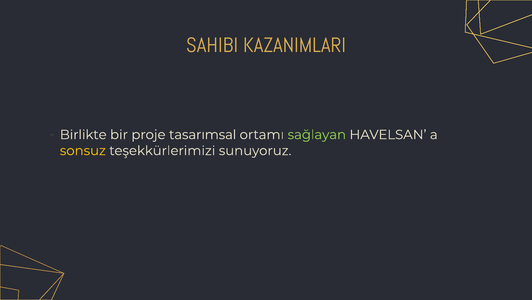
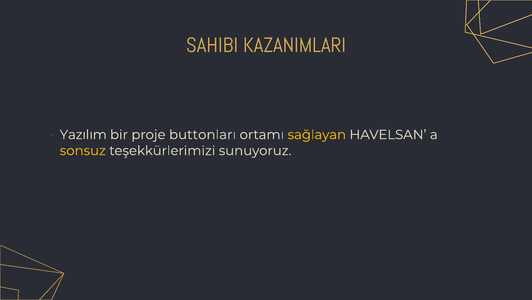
Birlikte: Birlikte -> Yazılım
tasarımsal: tasarımsal -> buttonları
sağlayan colour: light green -> yellow
